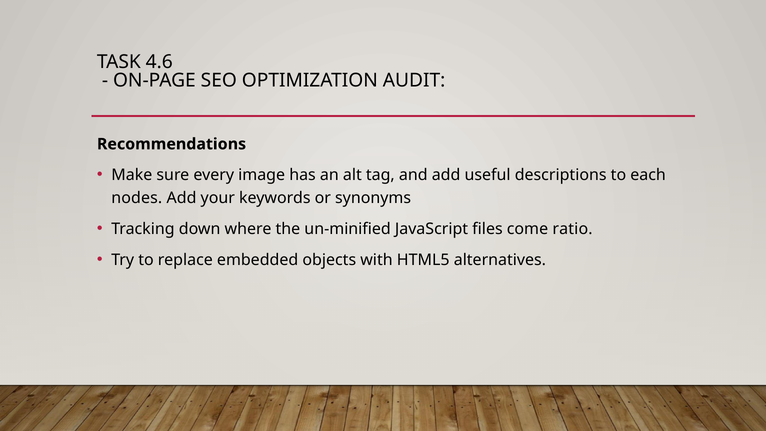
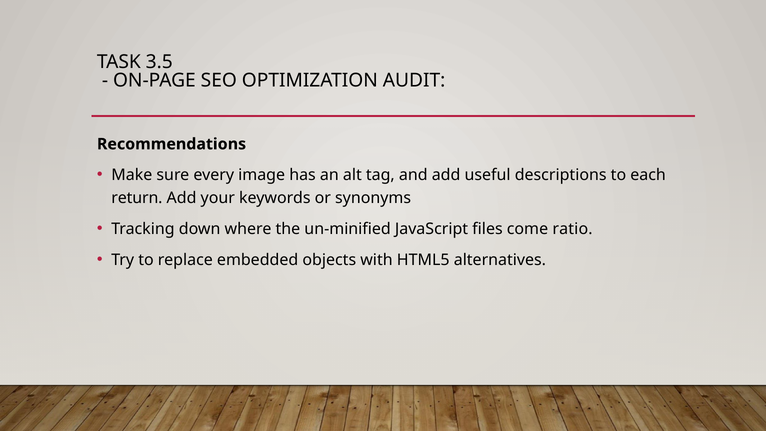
4.6: 4.6 -> 3.5
nodes: nodes -> return
